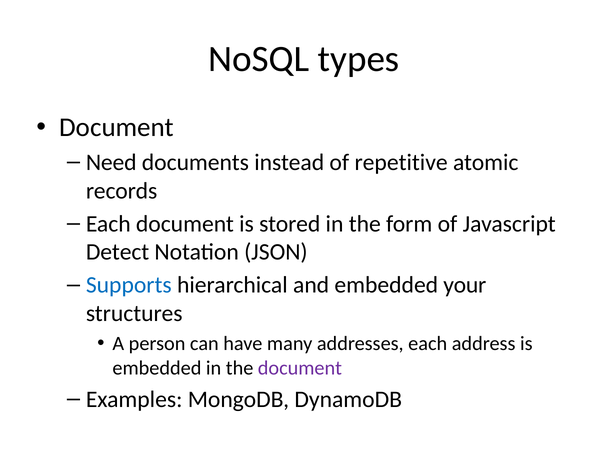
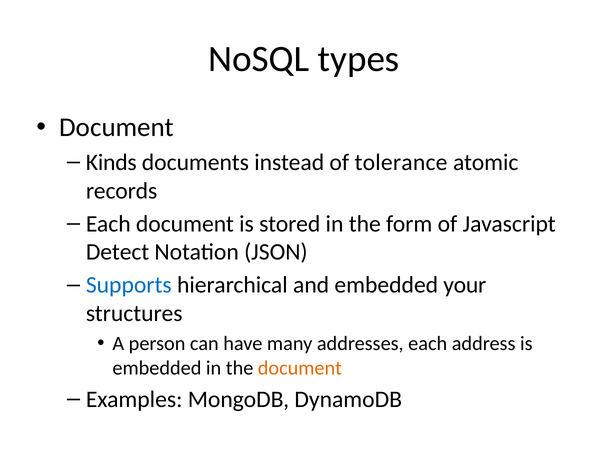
Need: Need -> Kinds
repetitive: repetitive -> tolerance
document at (300, 368) colour: purple -> orange
